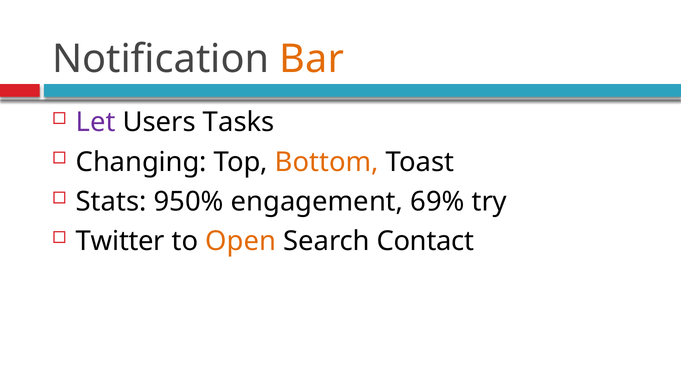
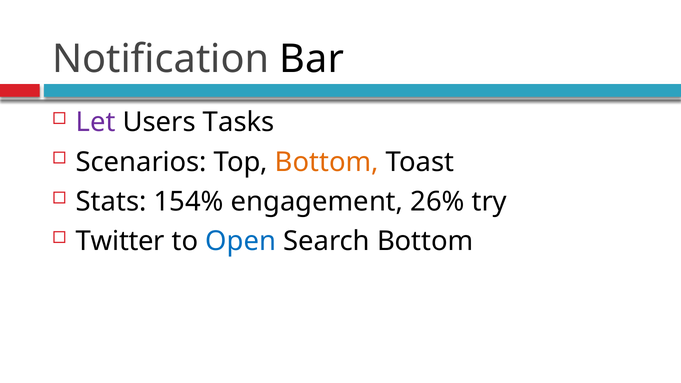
Bar colour: orange -> black
Changing: Changing -> Scenarios
950%: 950% -> 154%
69%: 69% -> 26%
Open colour: orange -> blue
Search Contact: Contact -> Bottom
